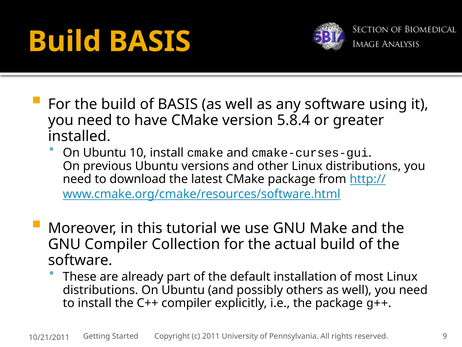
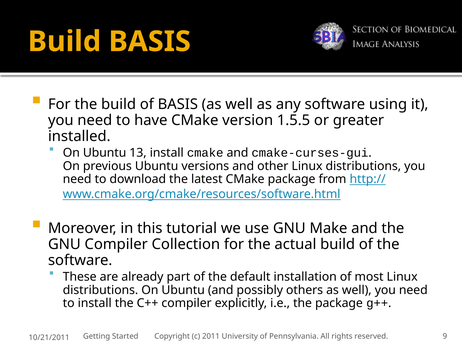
5.8.4: 5.8.4 -> 1.5.5
10: 10 -> 13
